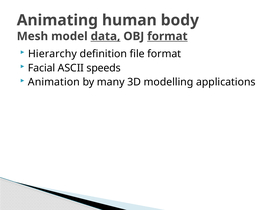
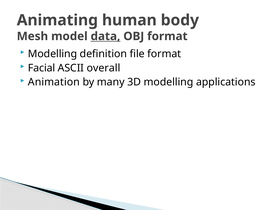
format at (167, 36) underline: present -> none
Hierarchy at (52, 54): Hierarchy -> Modelling
speeds: speeds -> overall
